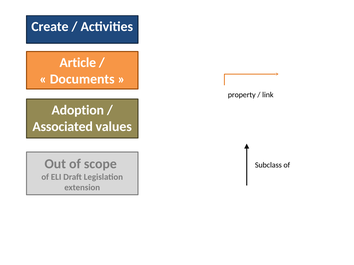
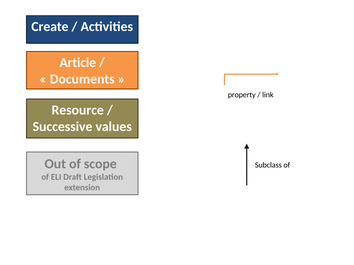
Adoption: Adoption -> Resource
Associated: Associated -> Successive
